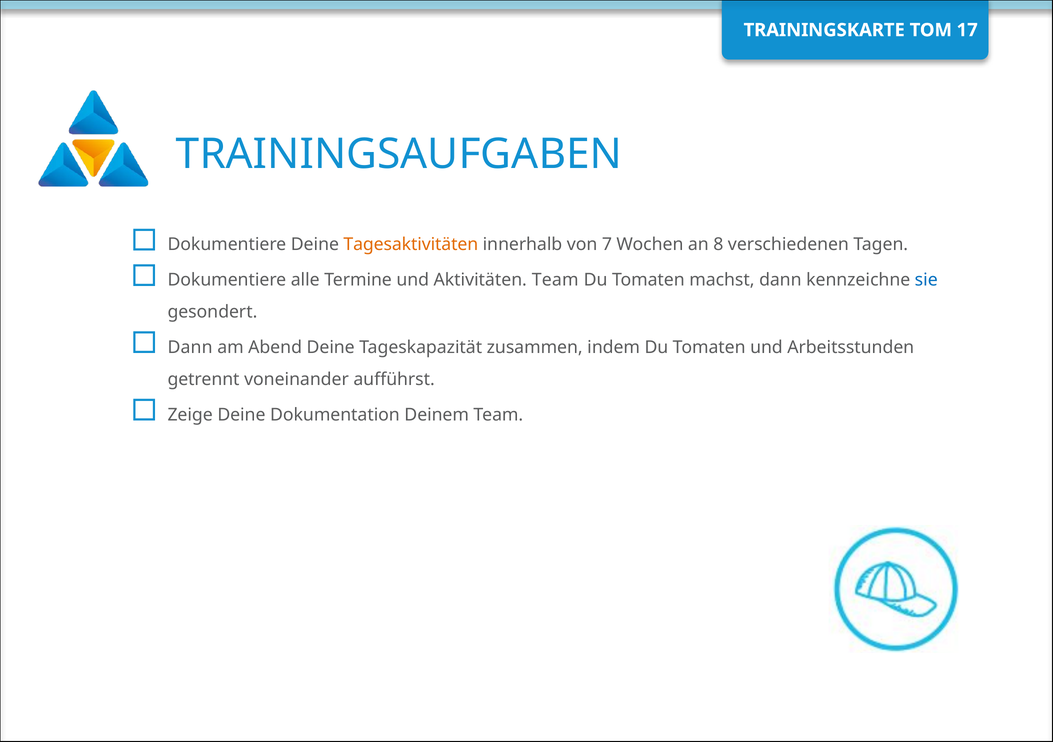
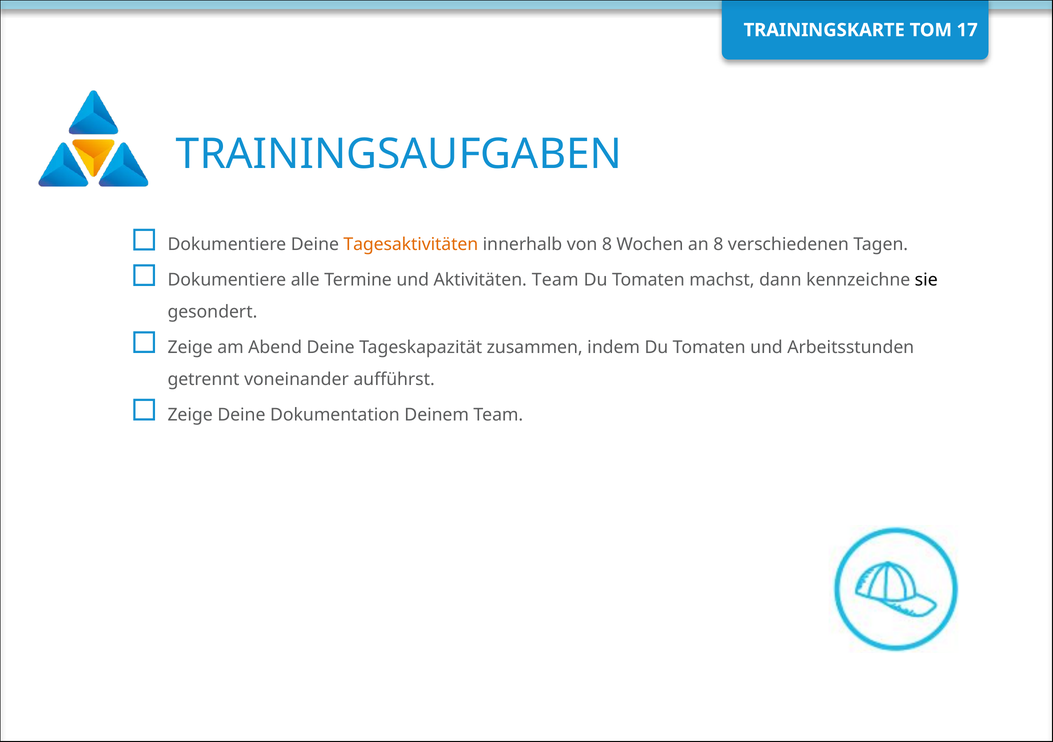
von 7: 7 -> 8
sie colour: blue -> black
Dann at (190, 347): Dann -> Zeige
